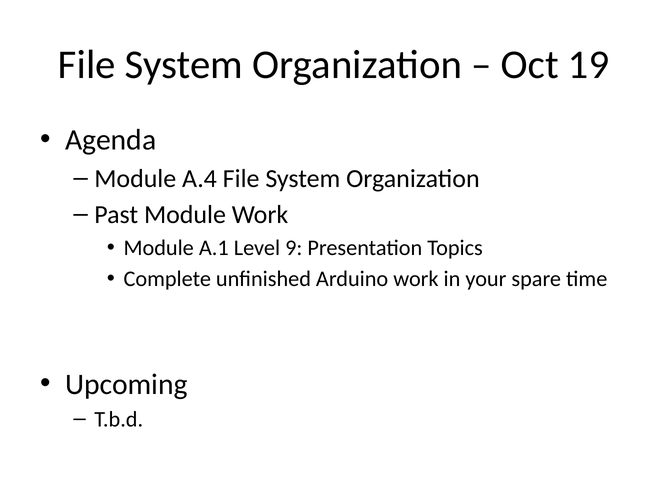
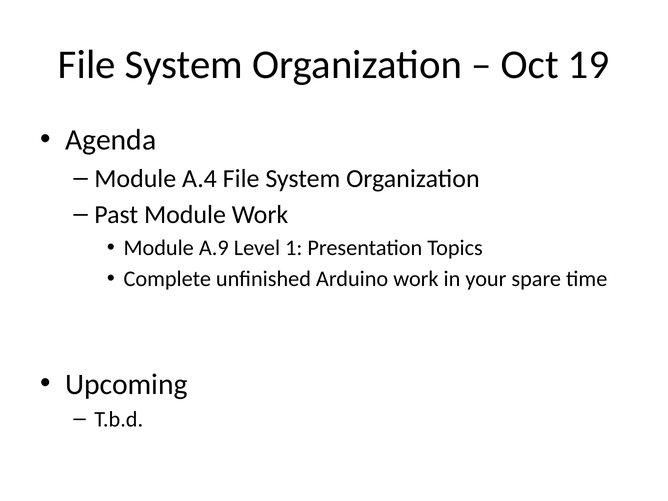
A.1: A.1 -> A.9
9: 9 -> 1
